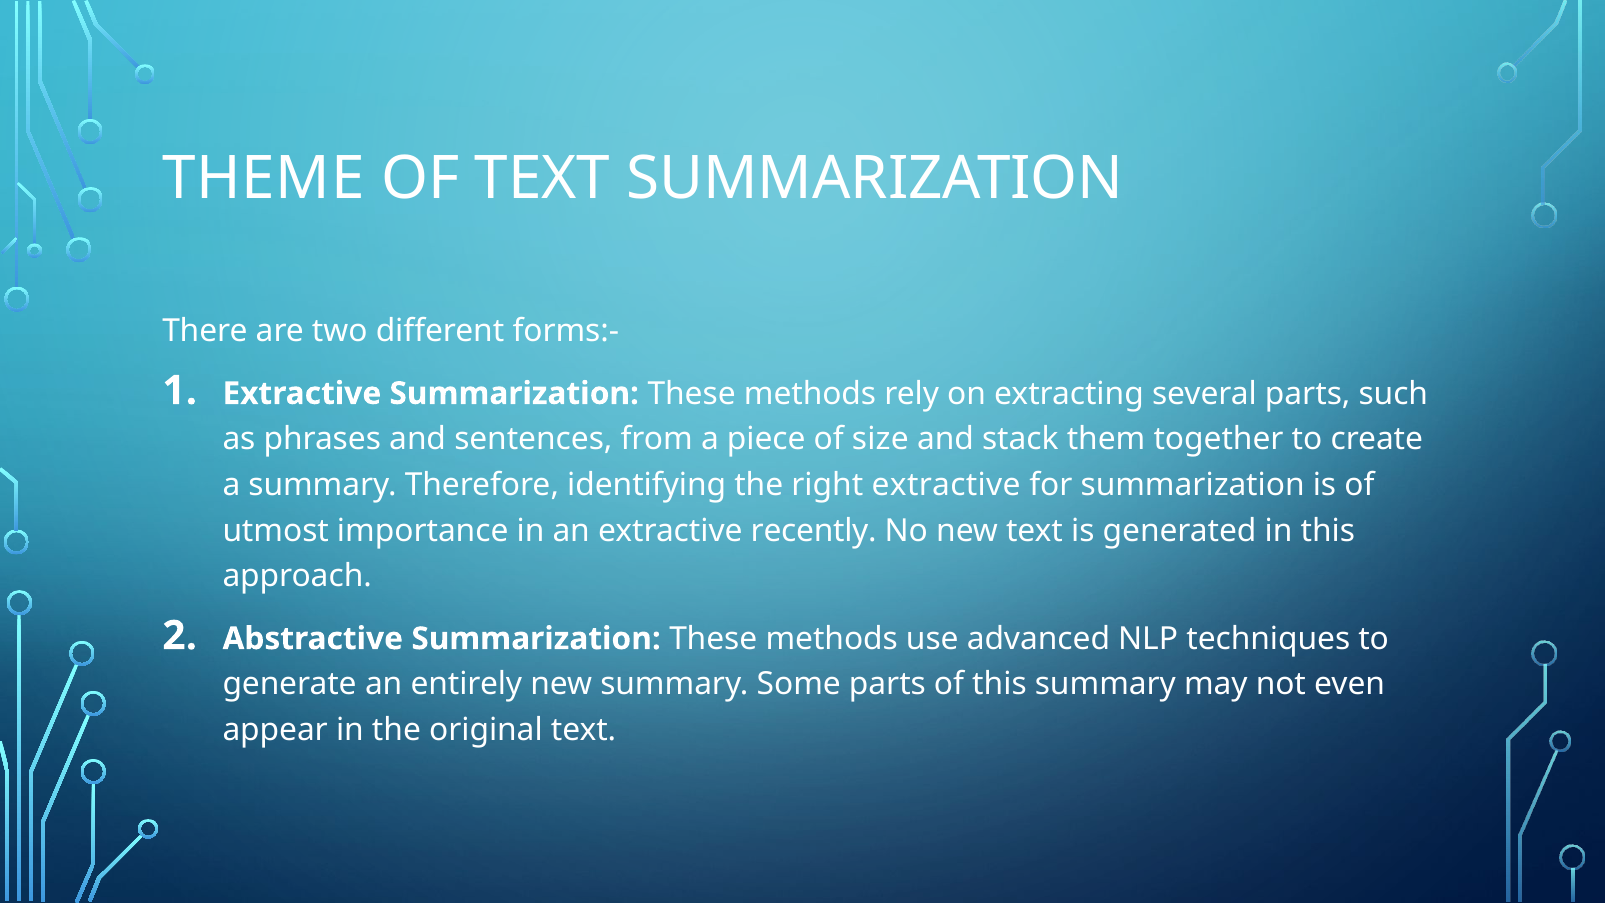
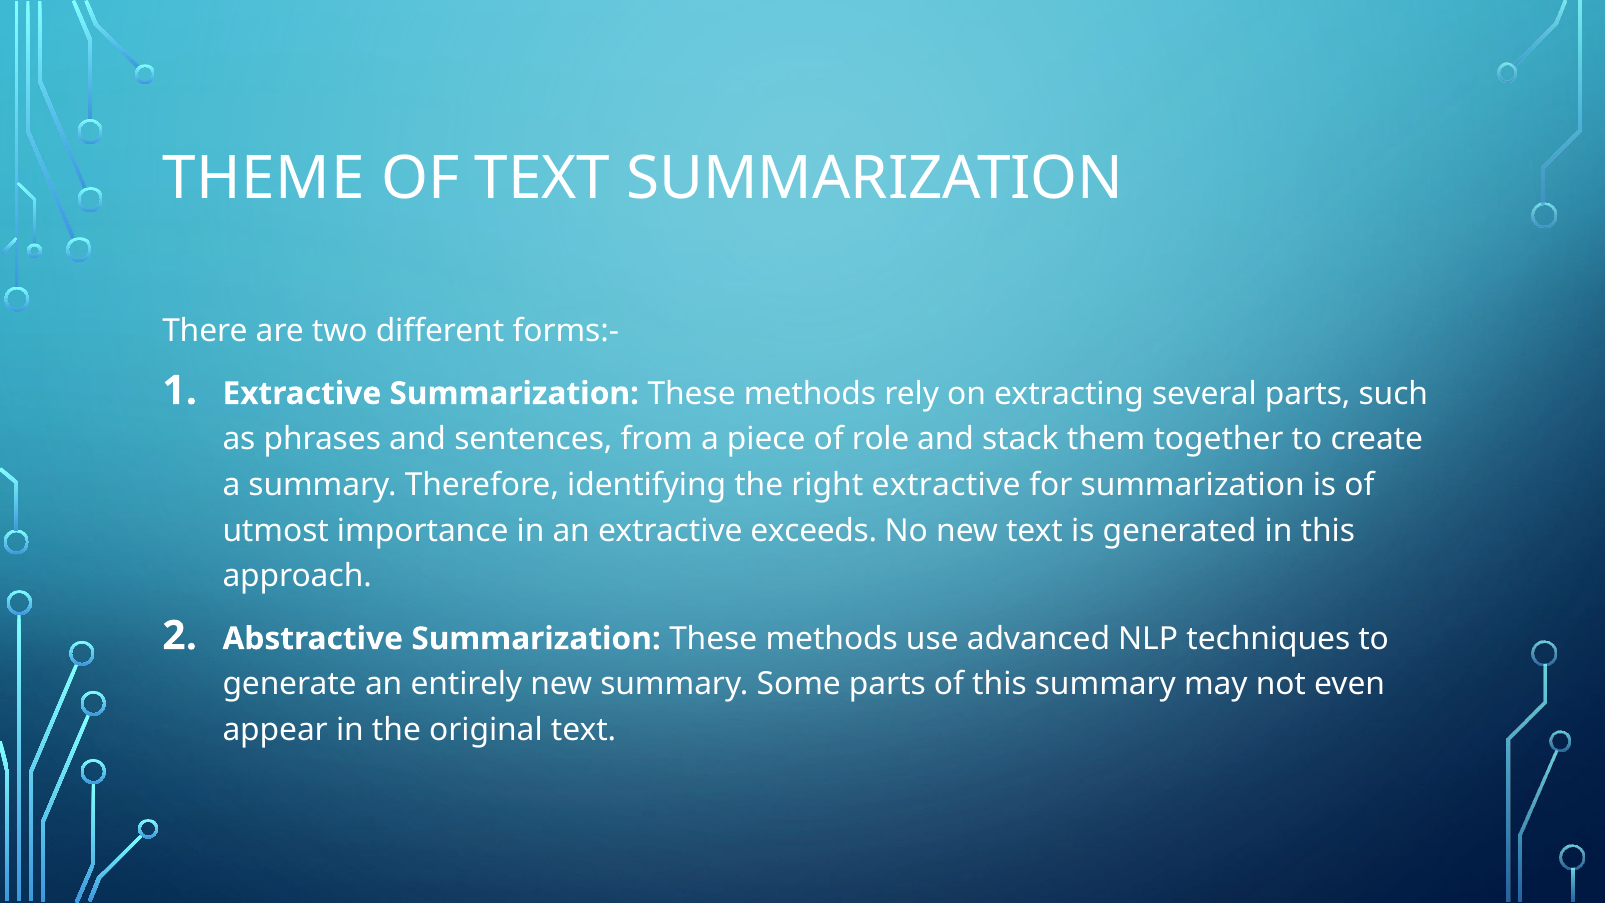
size: size -> role
recently: recently -> exceeds
